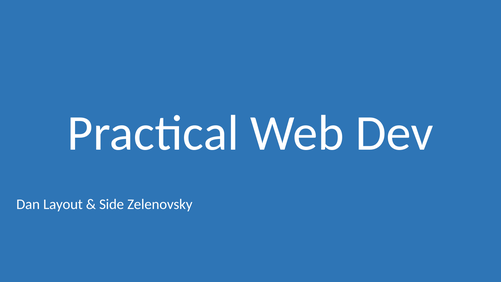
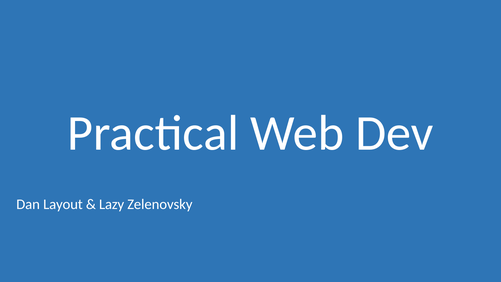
Side: Side -> Lazy
